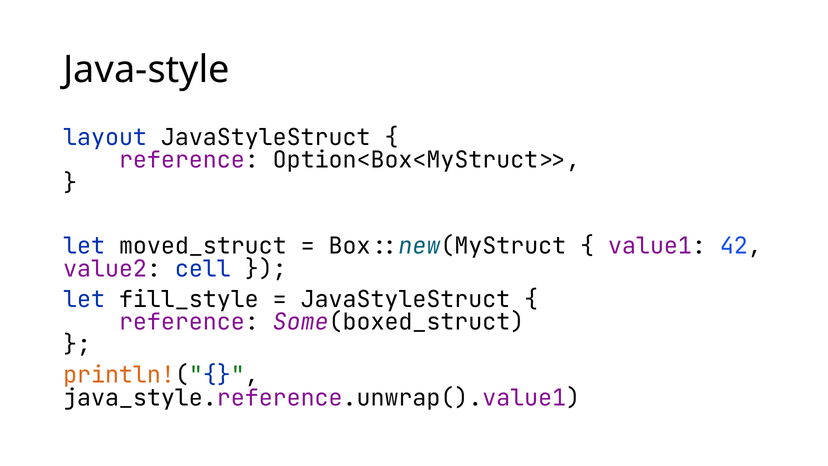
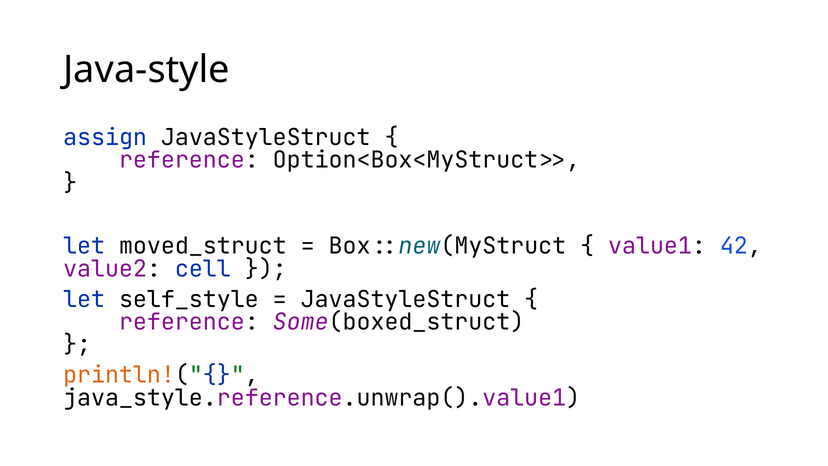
layout: layout -> assign
fill_style: fill_style -> self_style
